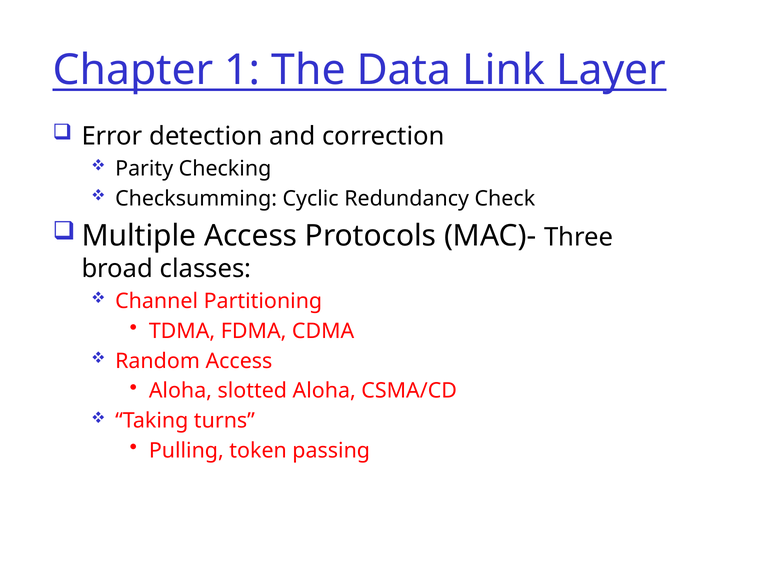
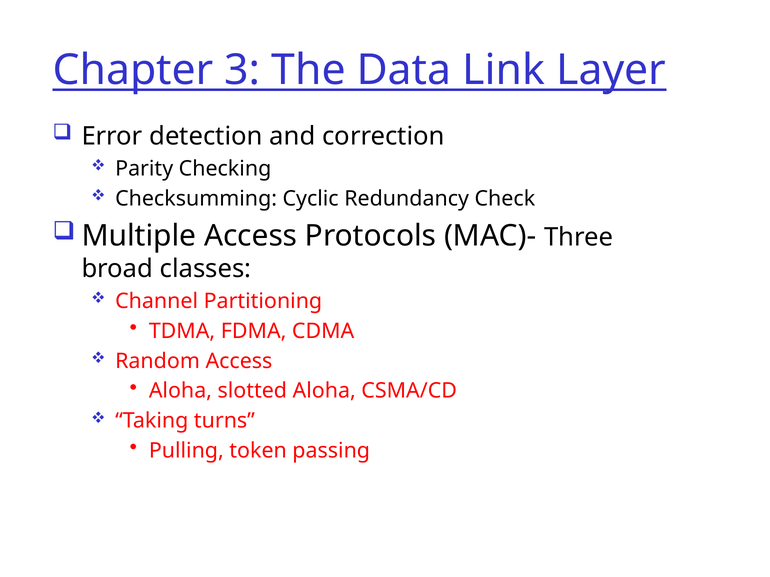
1: 1 -> 3
